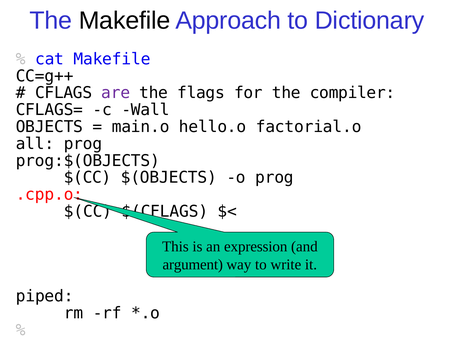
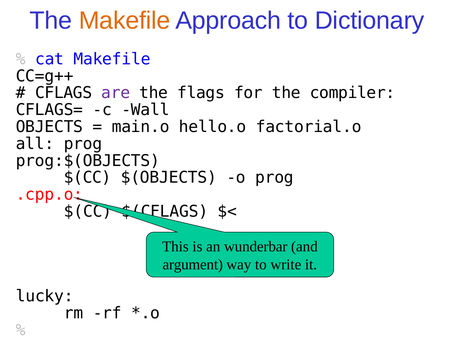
Makefile at (125, 20) colour: black -> orange
expression: expression -> wunderbar
piped: piped -> lucky
